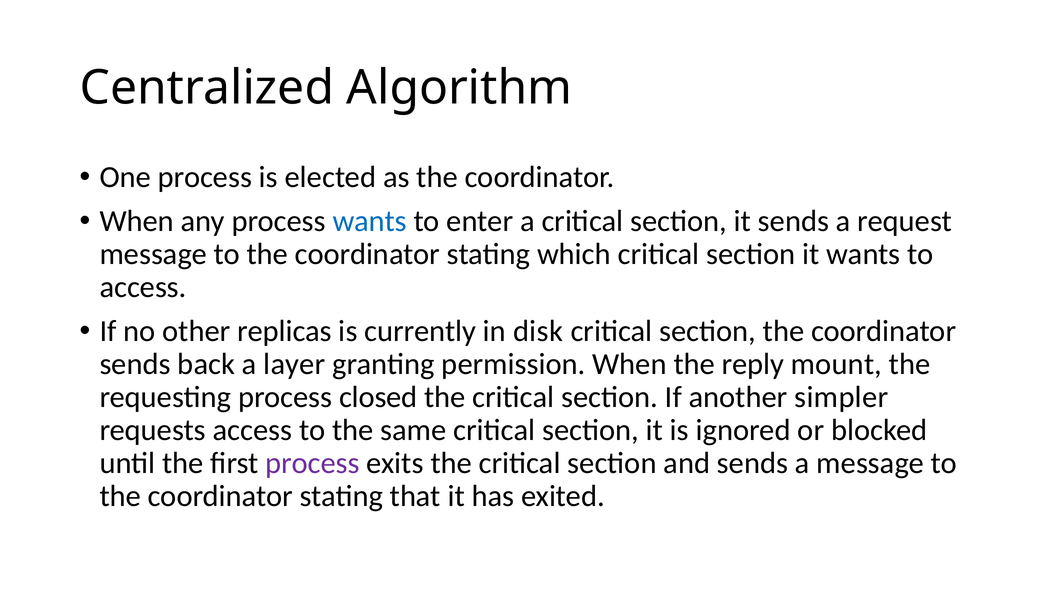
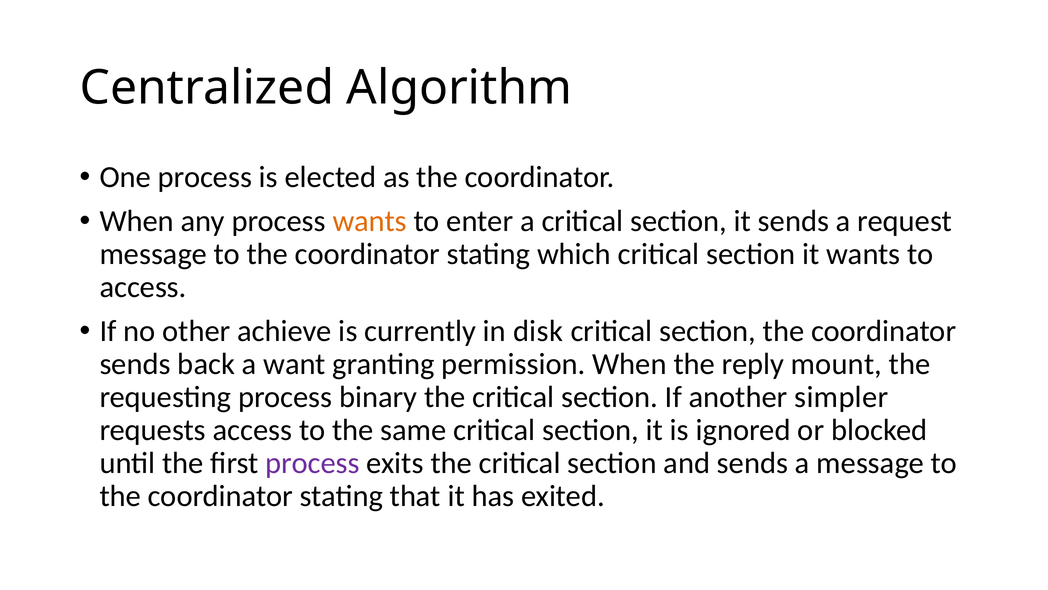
wants at (370, 221) colour: blue -> orange
replicas: replicas -> achieve
layer: layer -> want
closed: closed -> binary
